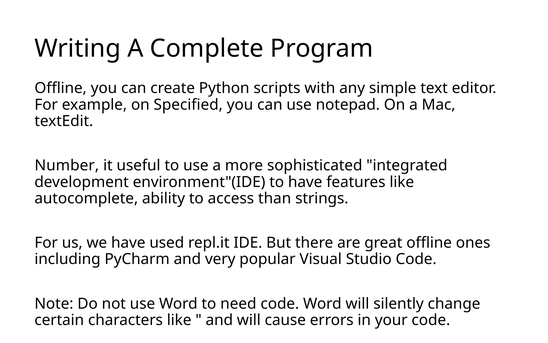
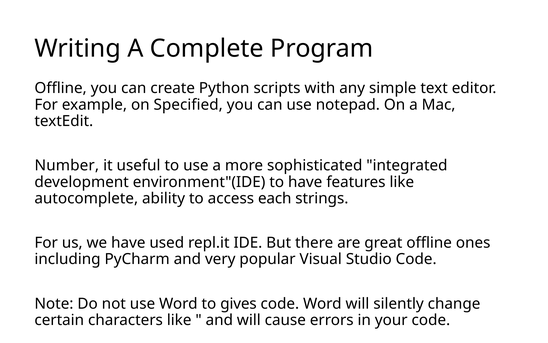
than: than -> each
need: need -> gives
